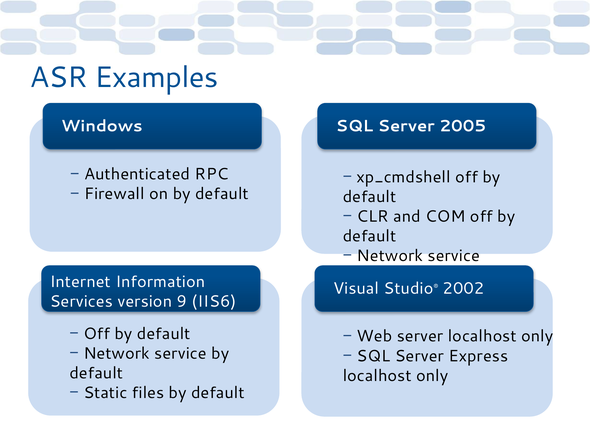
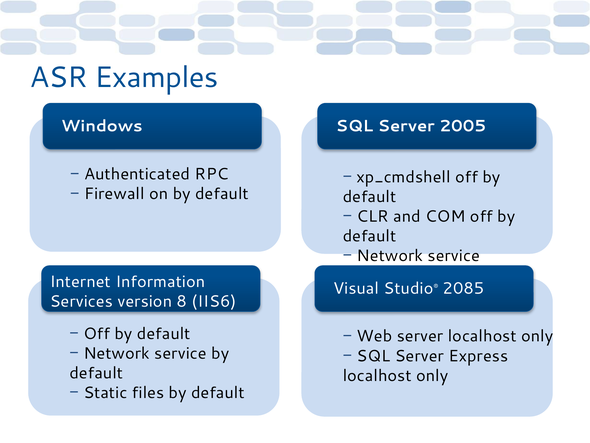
2002: 2002 -> 2085
9: 9 -> 8
